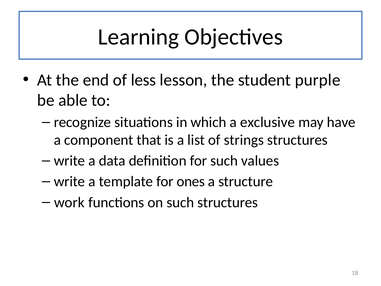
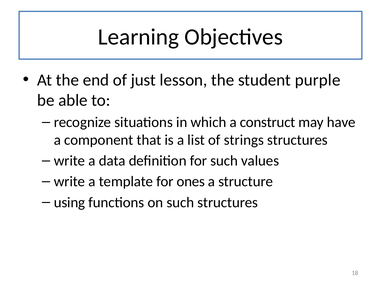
less: less -> just
exclusive: exclusive -> construct
work: work -> using
